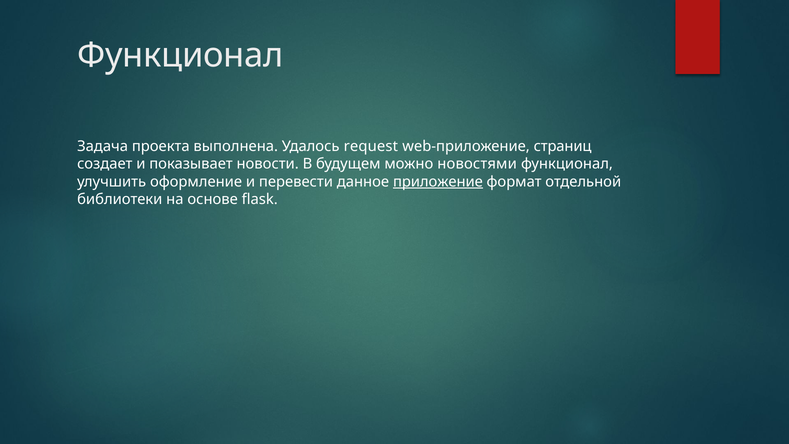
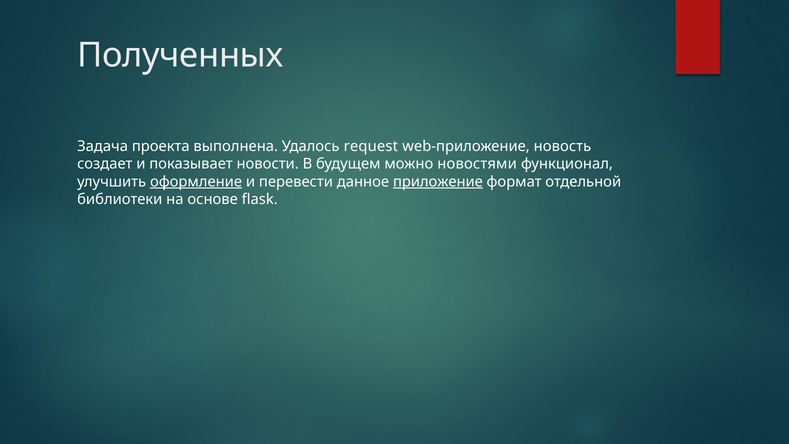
Функционал at (180, 55): Функционал -> Полученных
страниц: страниц -> новость
оформление underline: none -> present
